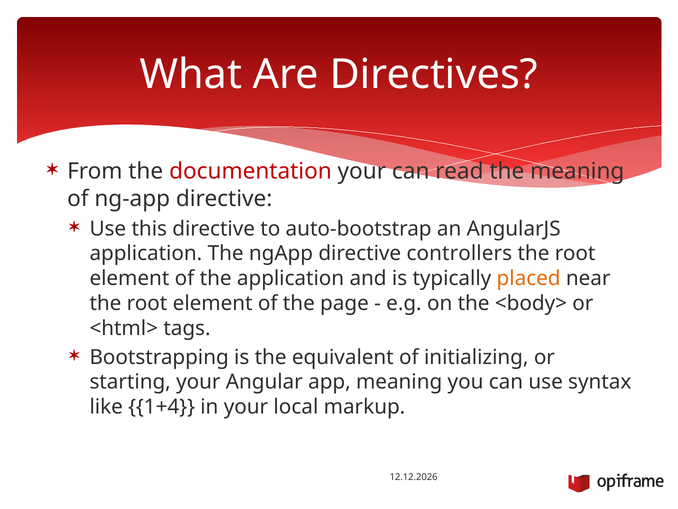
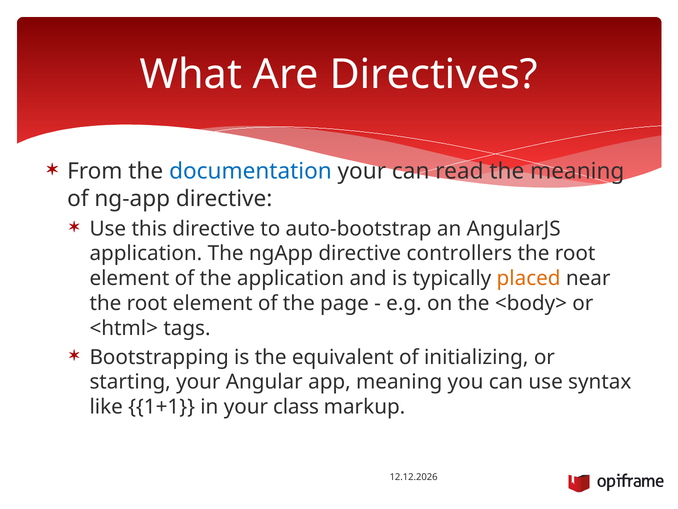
documentation colour: red -> blue
1+4: 1+4 -> 1+1
local: local -> class
